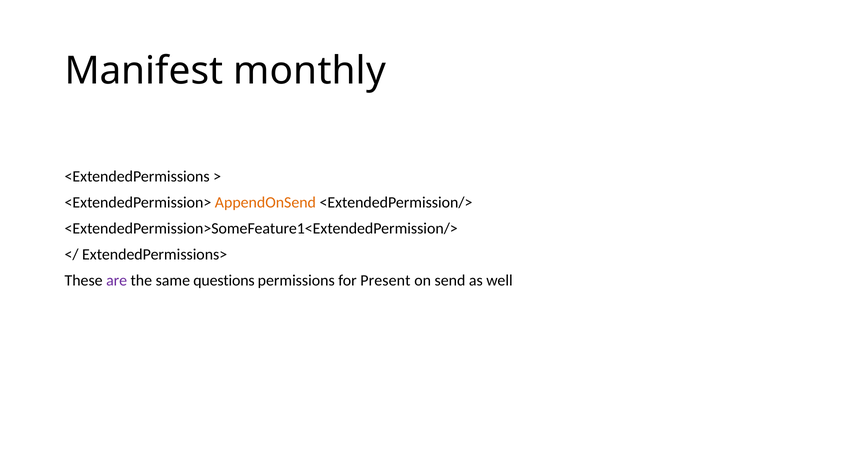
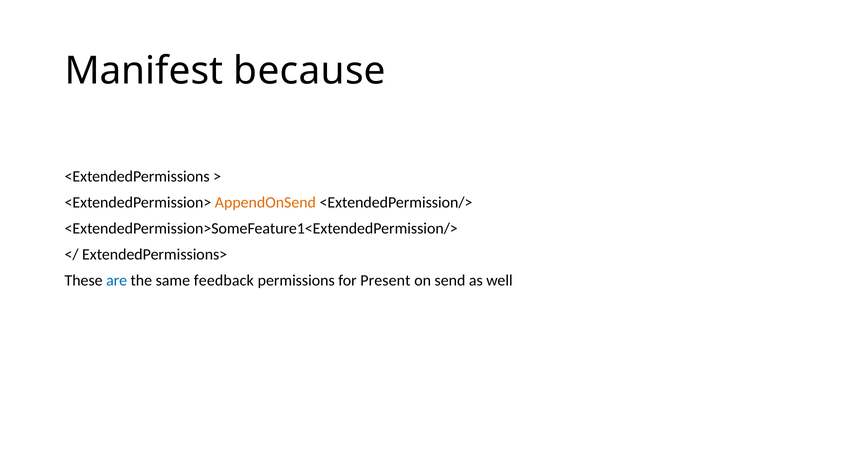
monthly: monthly -> because
are colour: purple -> blue
questions: questions -> feedback
